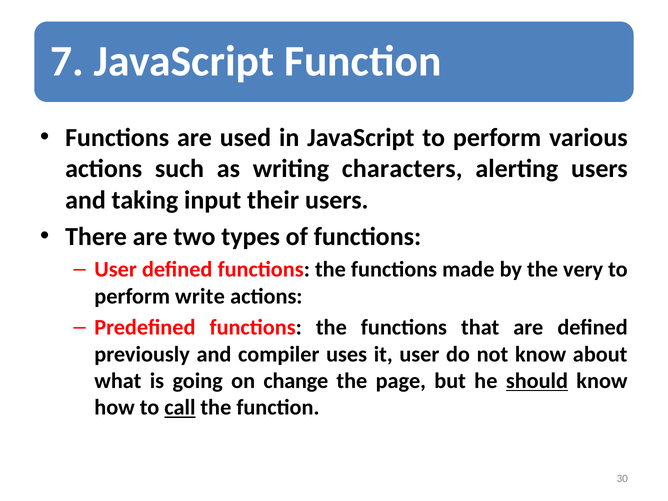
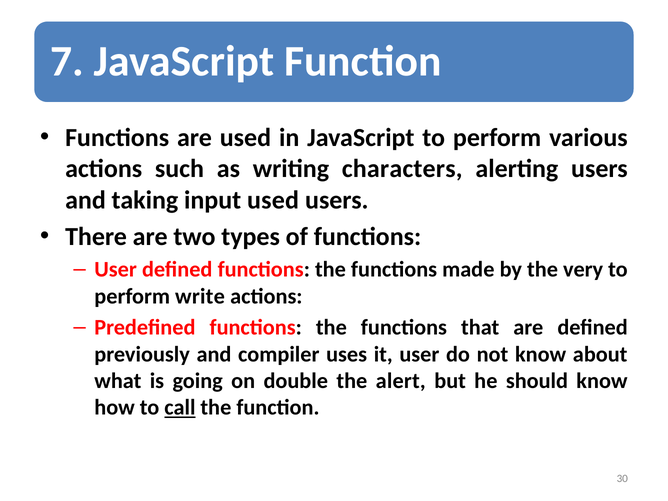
input their: their -> used
change: change -> double
page: page -> alert
should underline: present -> none
